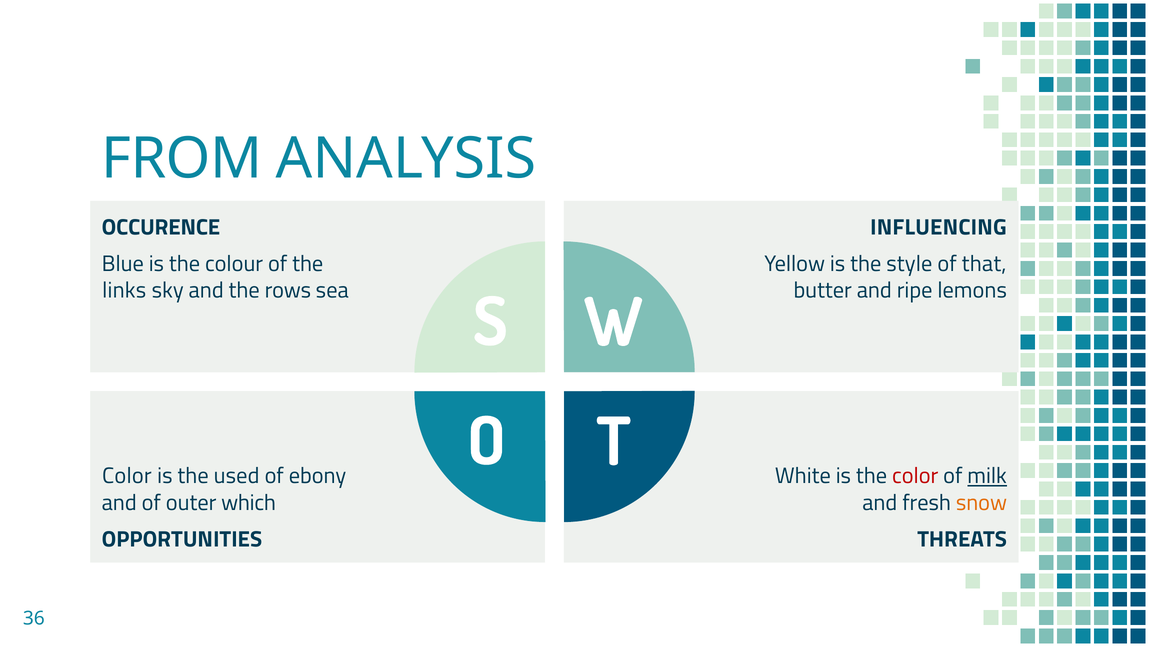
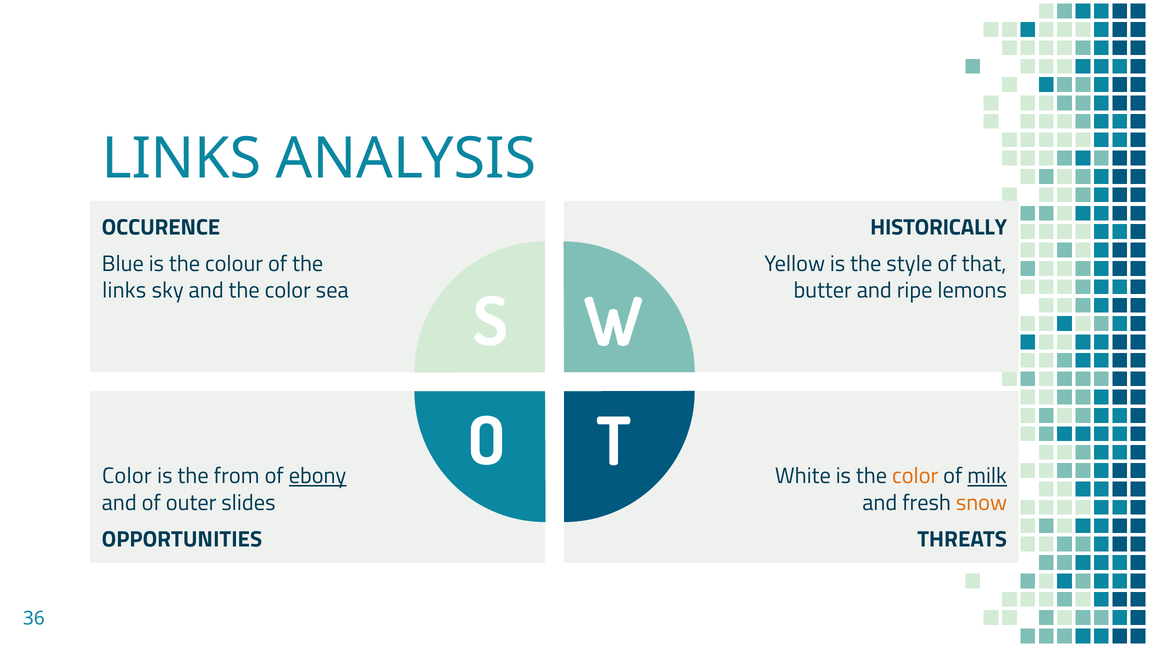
FROM at (182, 159): FROM -> LINKS
INFLUENCING: INFLUENCING -> HISTORICALLY
and the rows: rows -> color
used: used -> from
ebony underline: none -> present
color at (915, 475) colour: red -> orange
which: which -> slides
